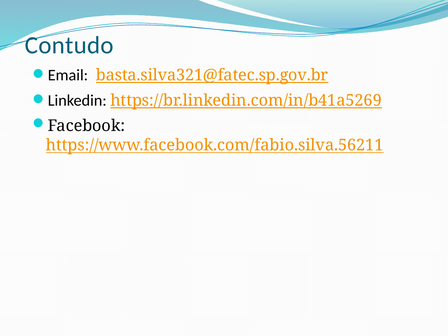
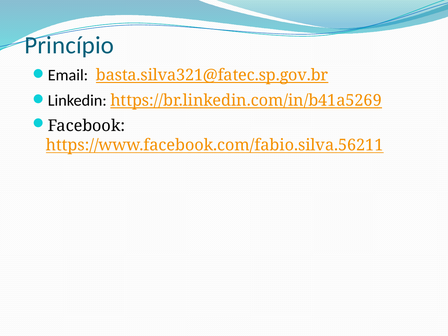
Contudo: Contudo -> Princípio
